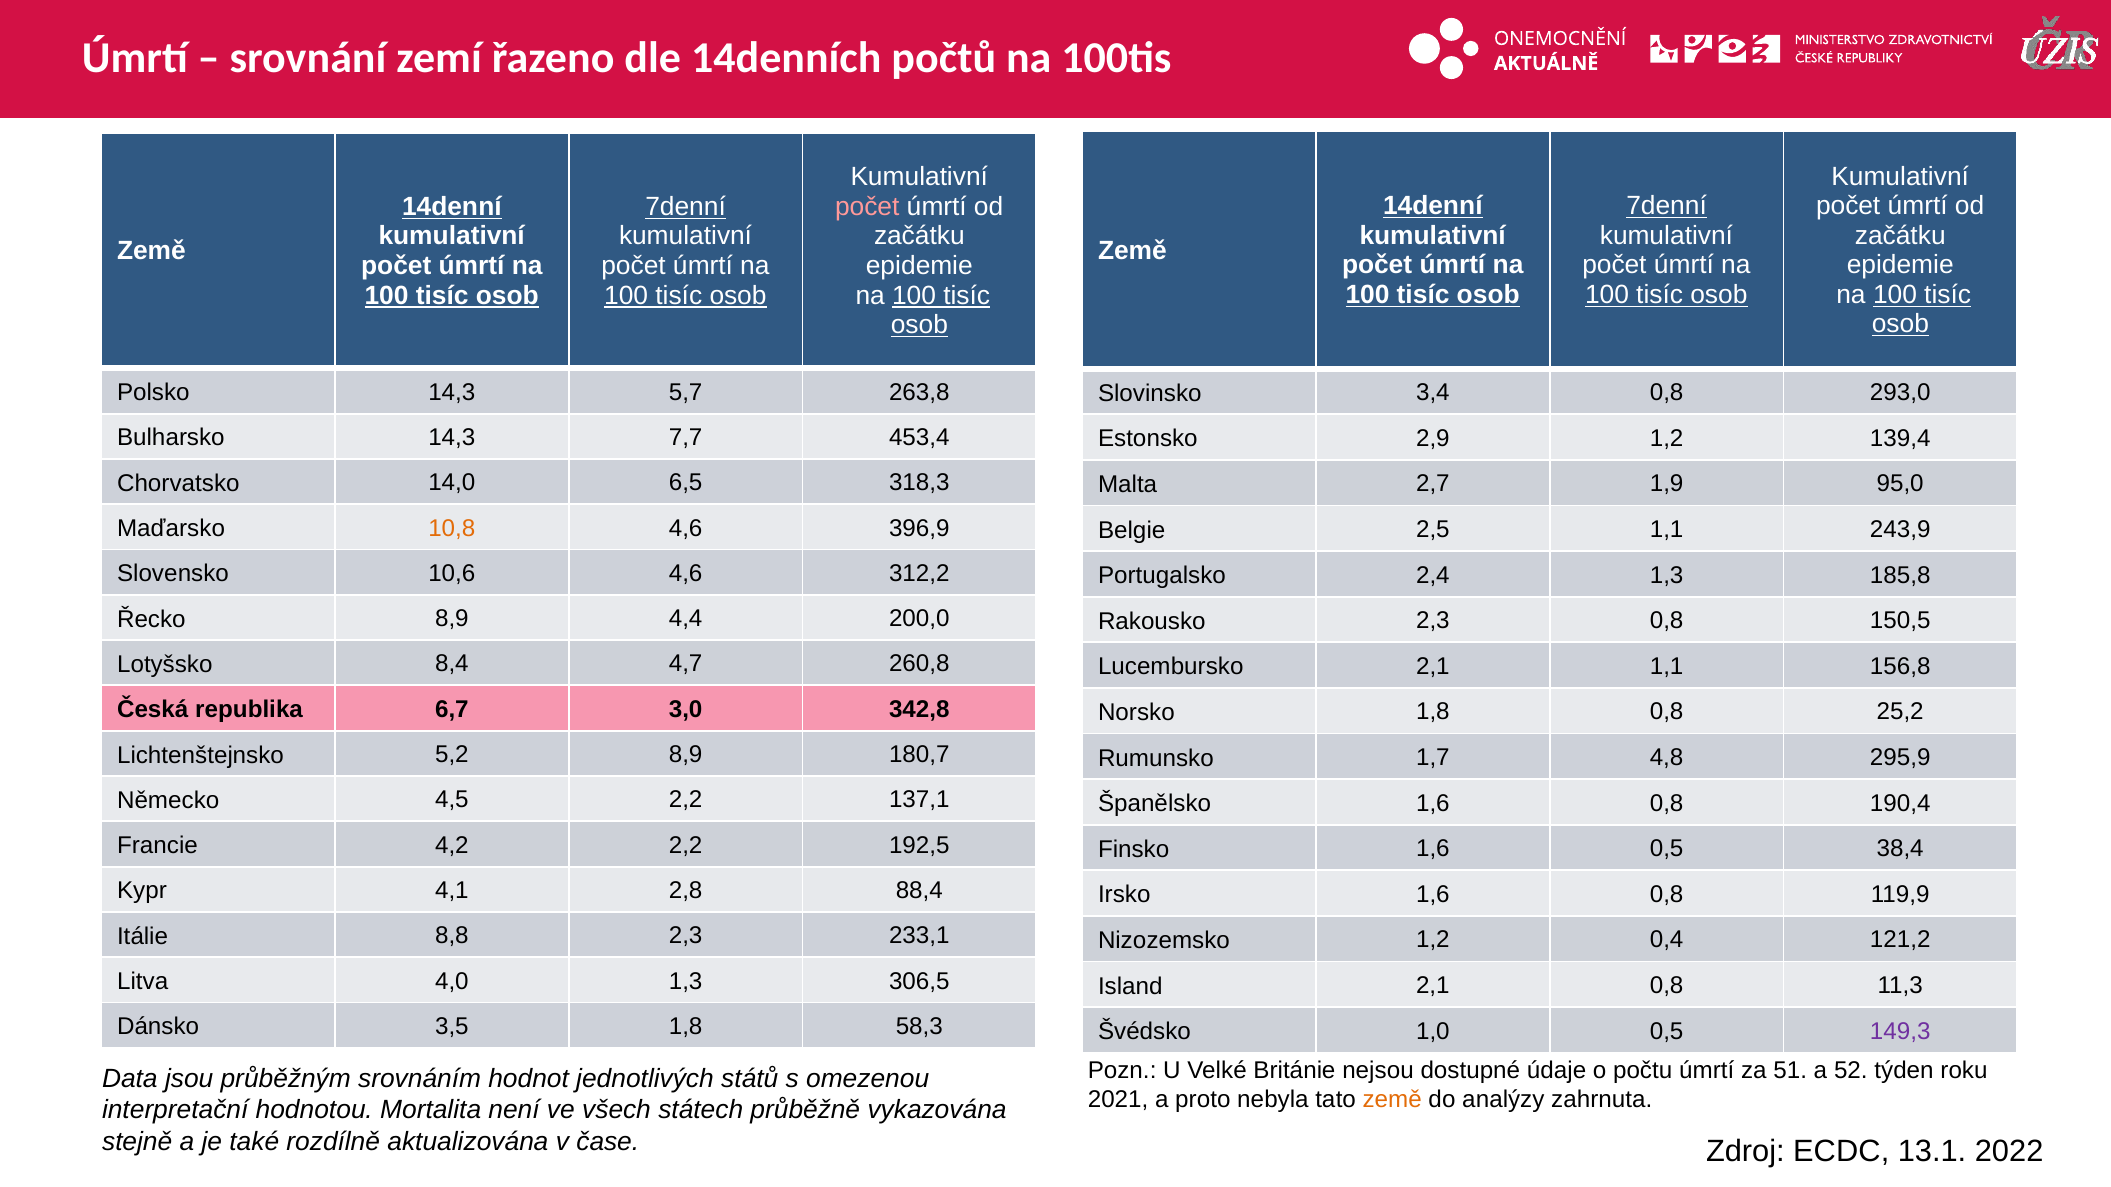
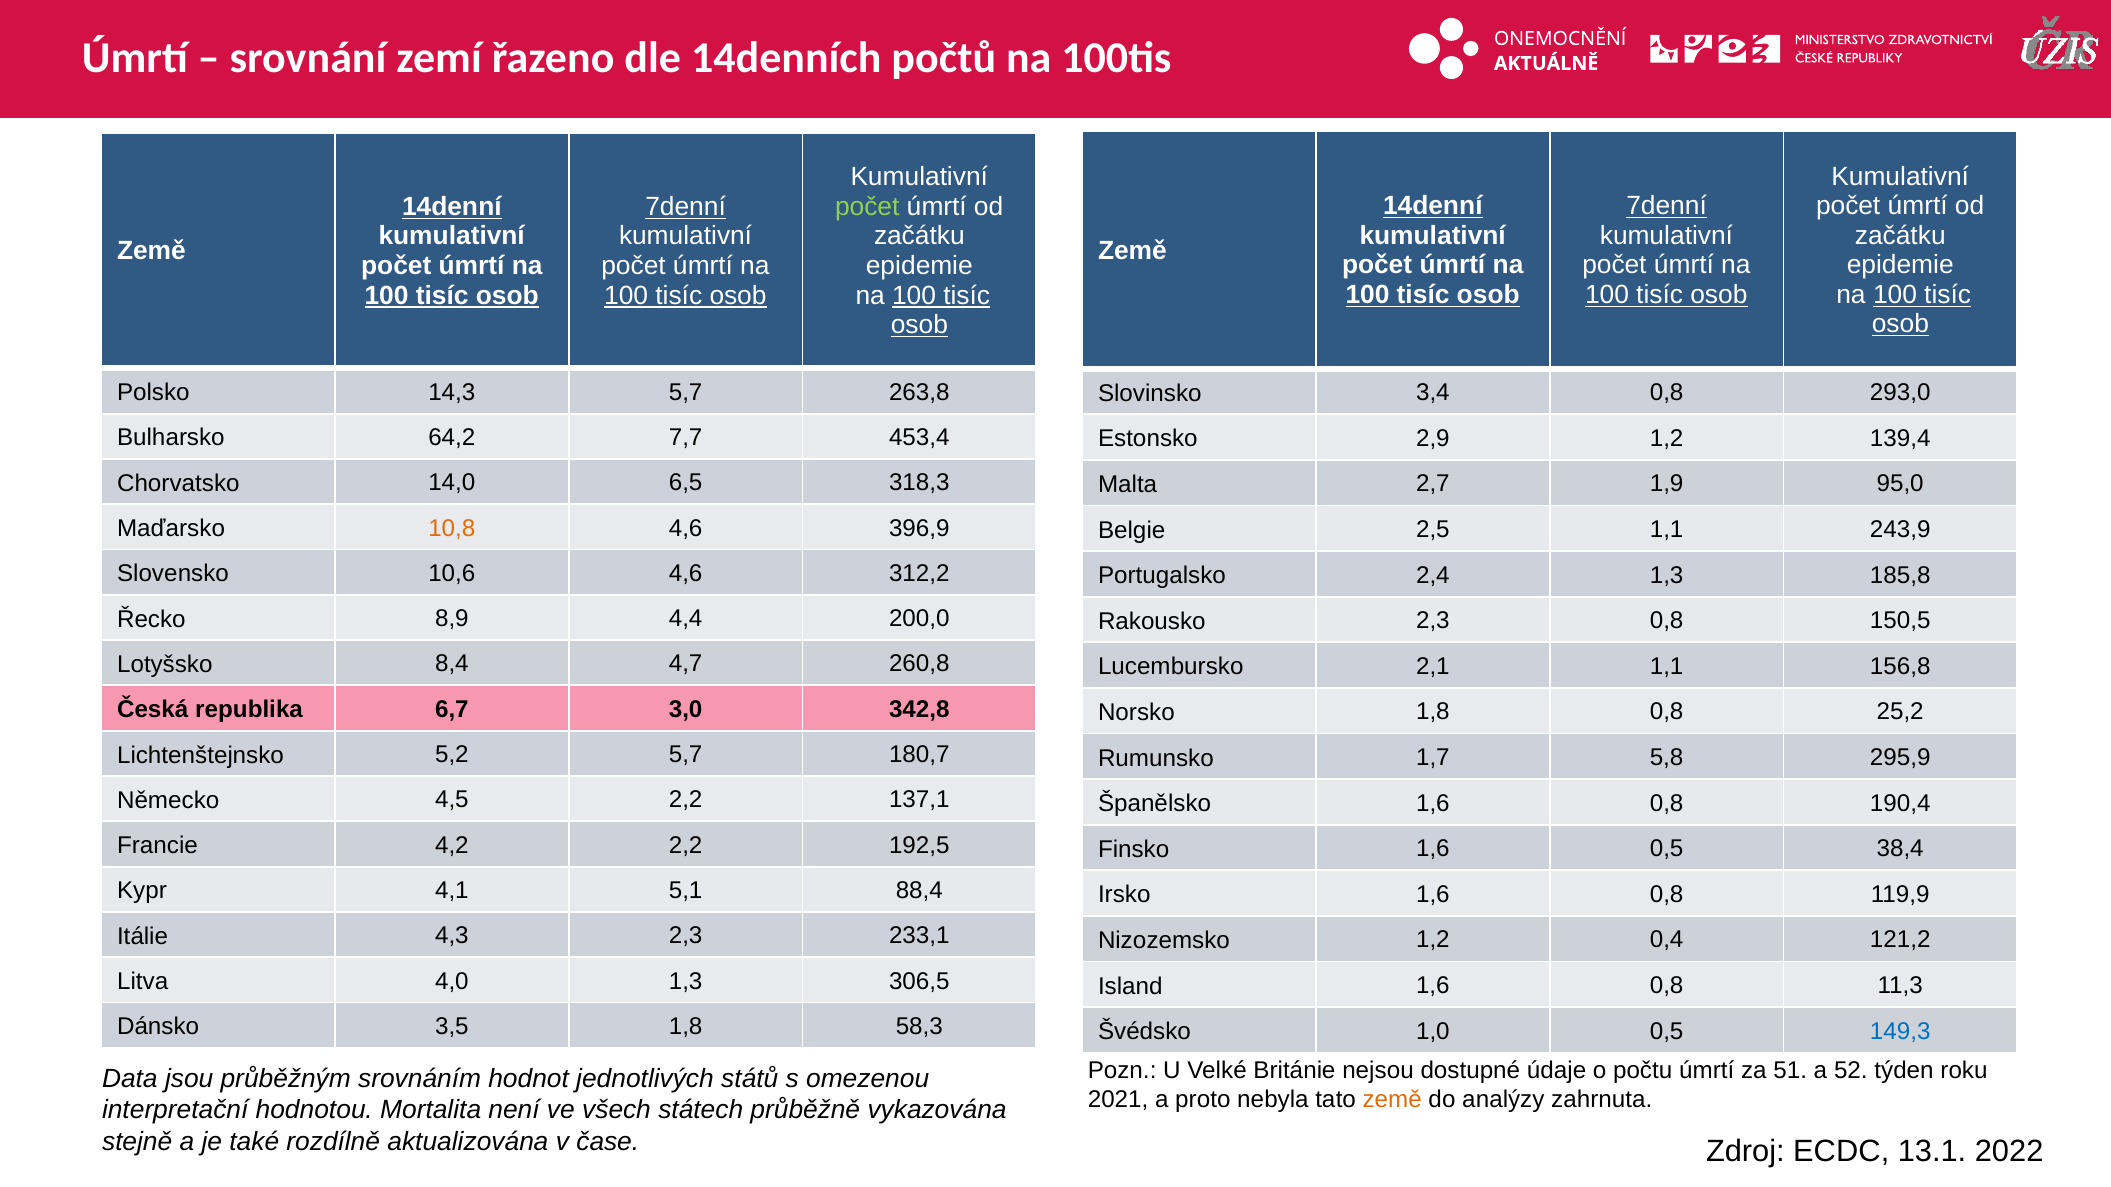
počet at (867, 207) colour: pink -> light green
Bulharsko 14,3: 14,3 -> 64,2
5,2 8,9: 8,9 -> 5,7
4,8: 4,8 -> 5,8
2,8: 2,8 -> 5,1
8,8: 8,8 -> 4,3
Island 2,1: 2,1 -> 1,6
149,3 colour: purple -> blue
